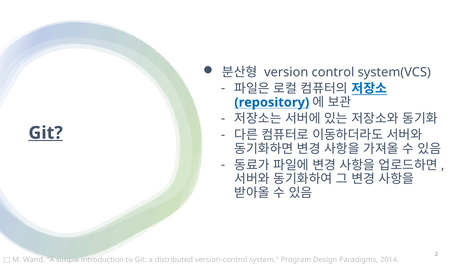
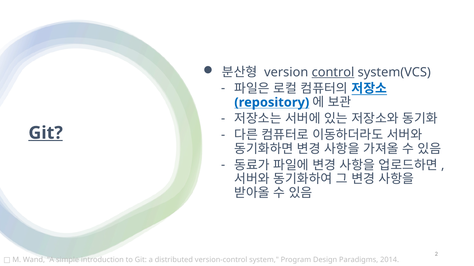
control underline: none -> present
